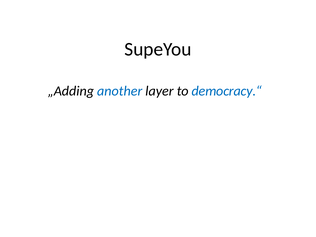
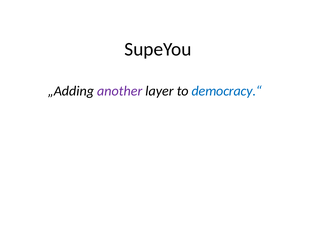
another colour: blue -> purple
